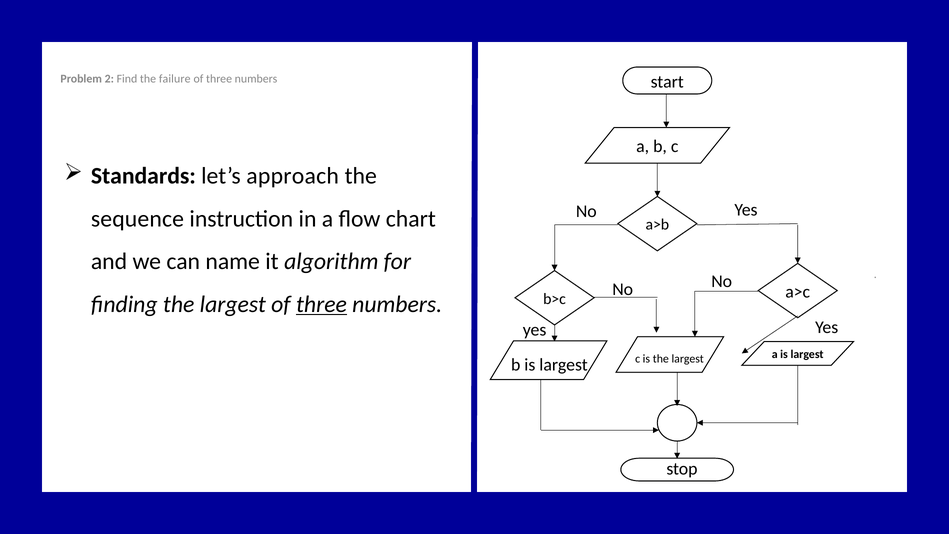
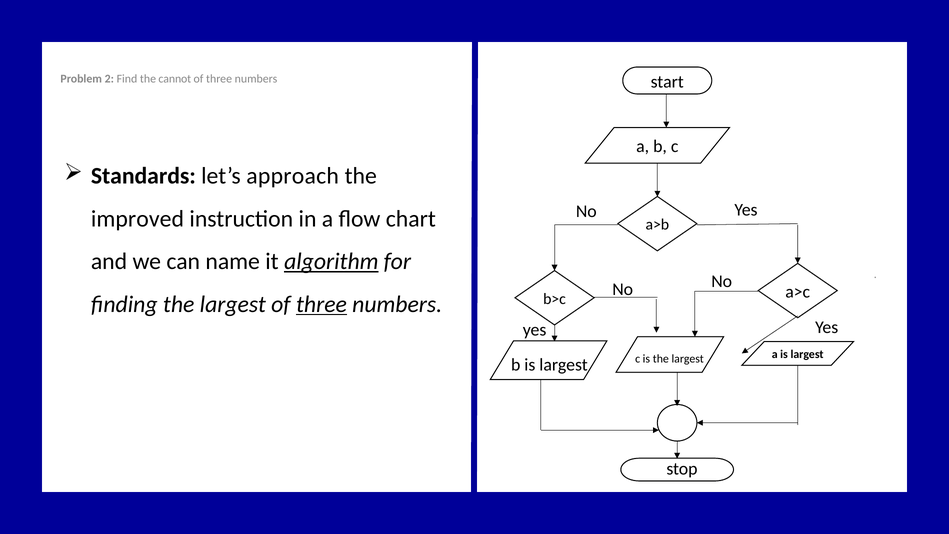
failure: failure -> cannot
sequence: sequence -> improved
algorithm underline: none -> present
